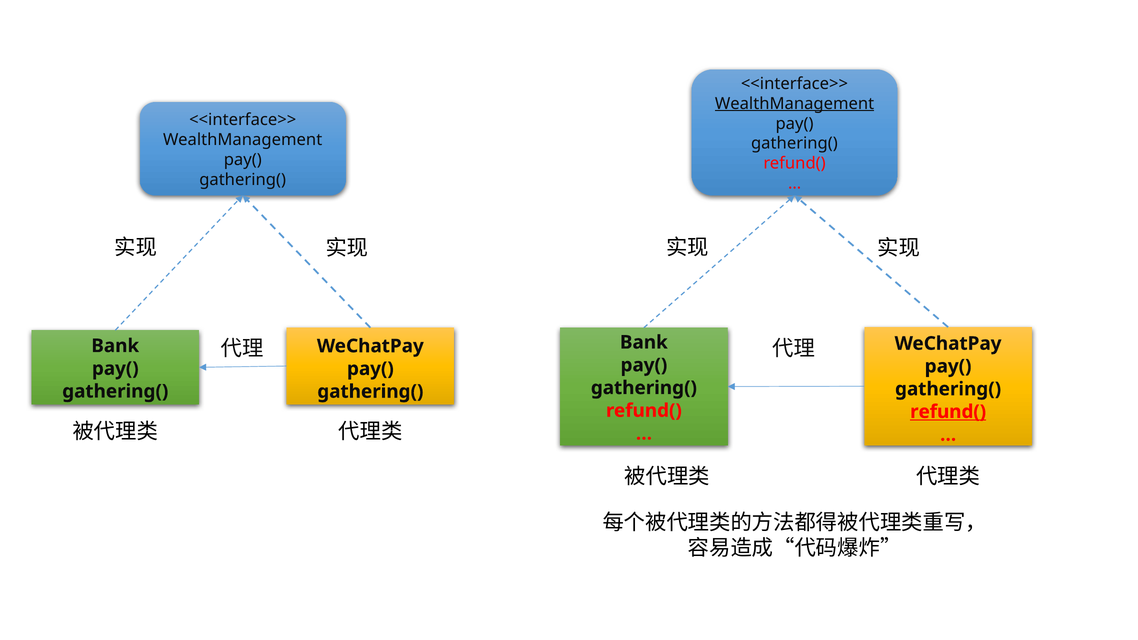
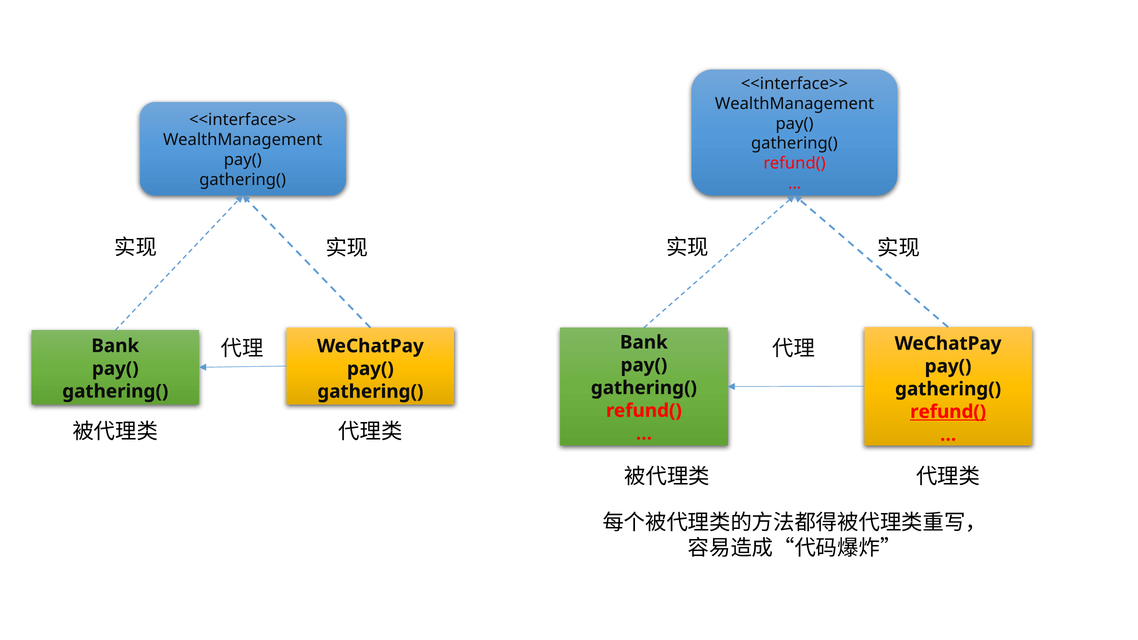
WealthManagement at (795, 104) underline: present -> none
